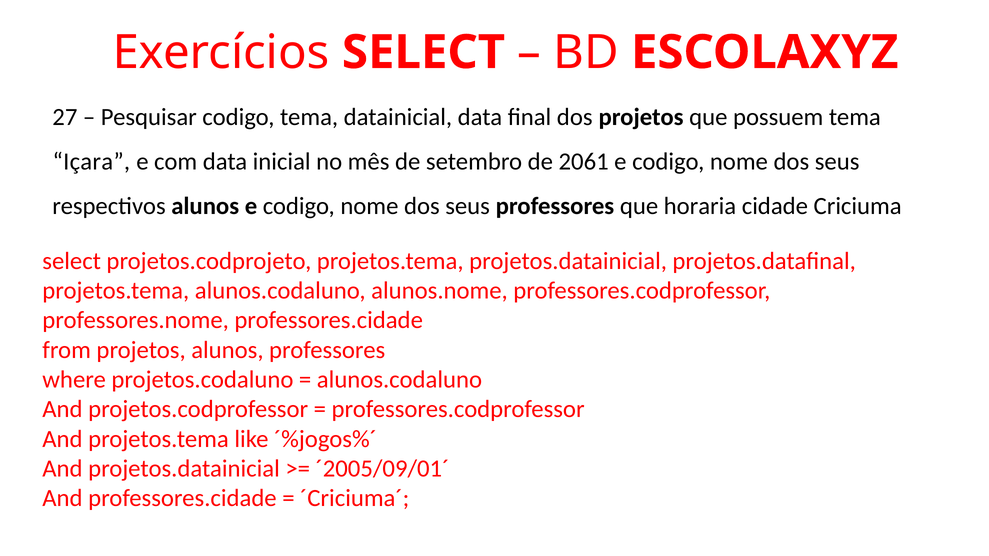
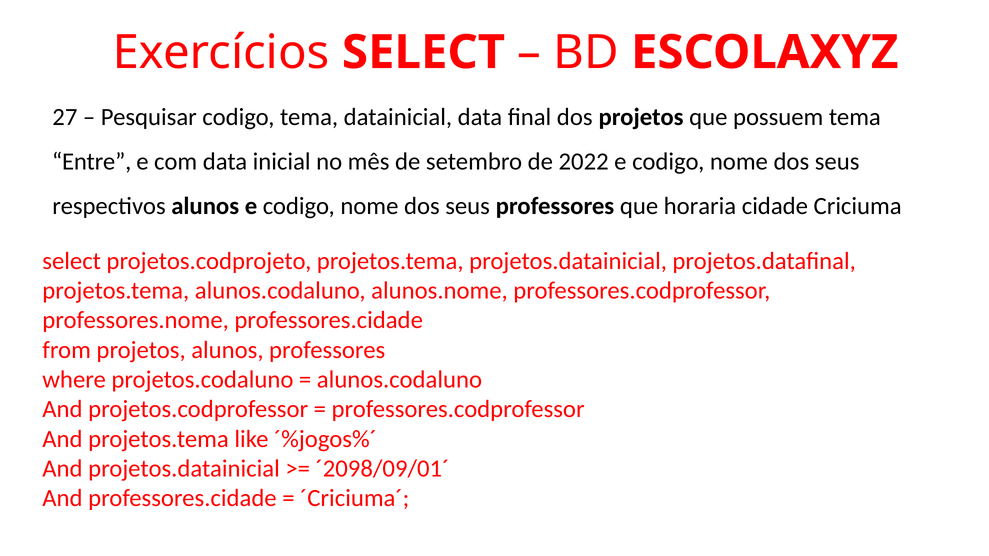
Içara: Içara -> Entre
2061: 2061 -> 2022
´2005/09/01´: ´2005/09/01´ -> ´2098/09/01´
